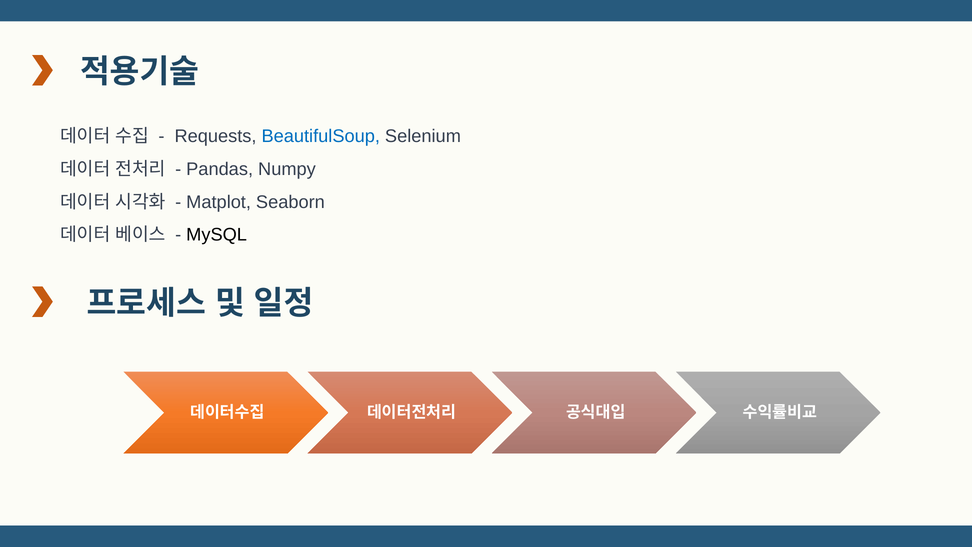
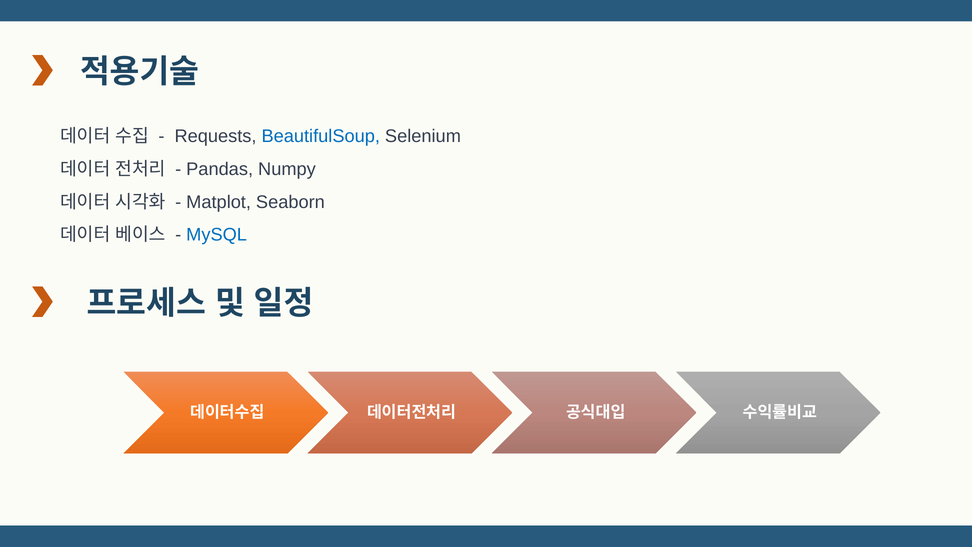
MySQL colour: black -> blue
